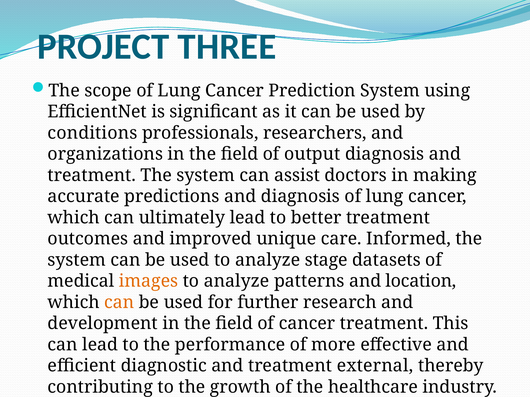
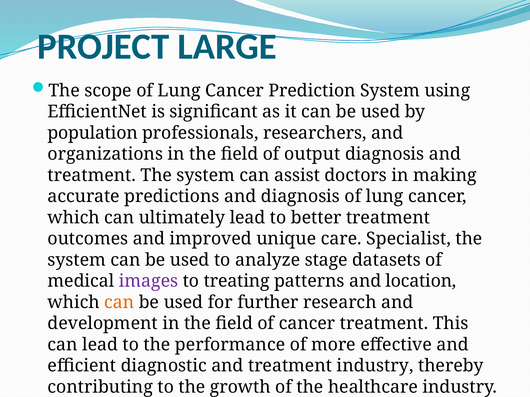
THREE: THREE -> LARGE
conditions: conditions -> population
Informed: Informed -> Specialist
images colour: orange -> purple
analyze at (237, 281): analyze -> treating
treatment external: external -> industry
